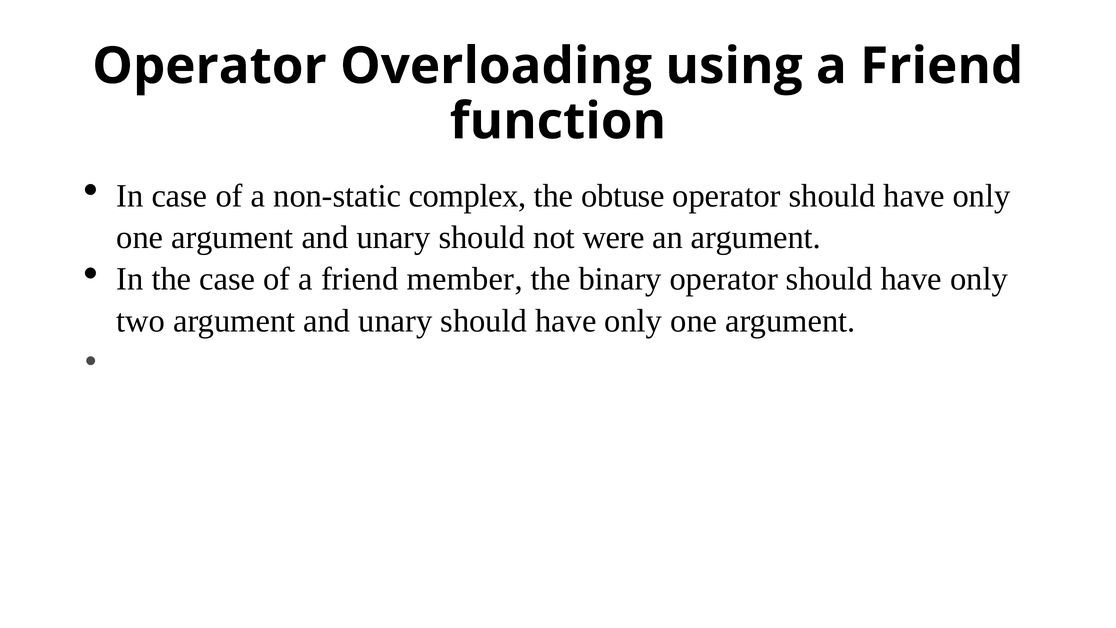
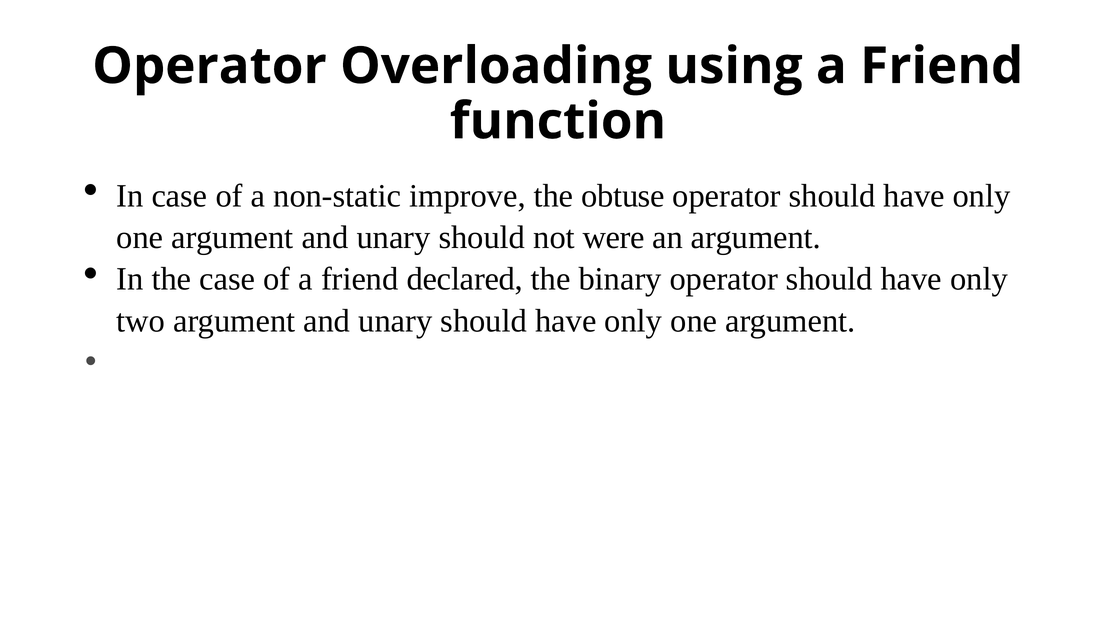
complex: complex -> improve
member: member -> declared
